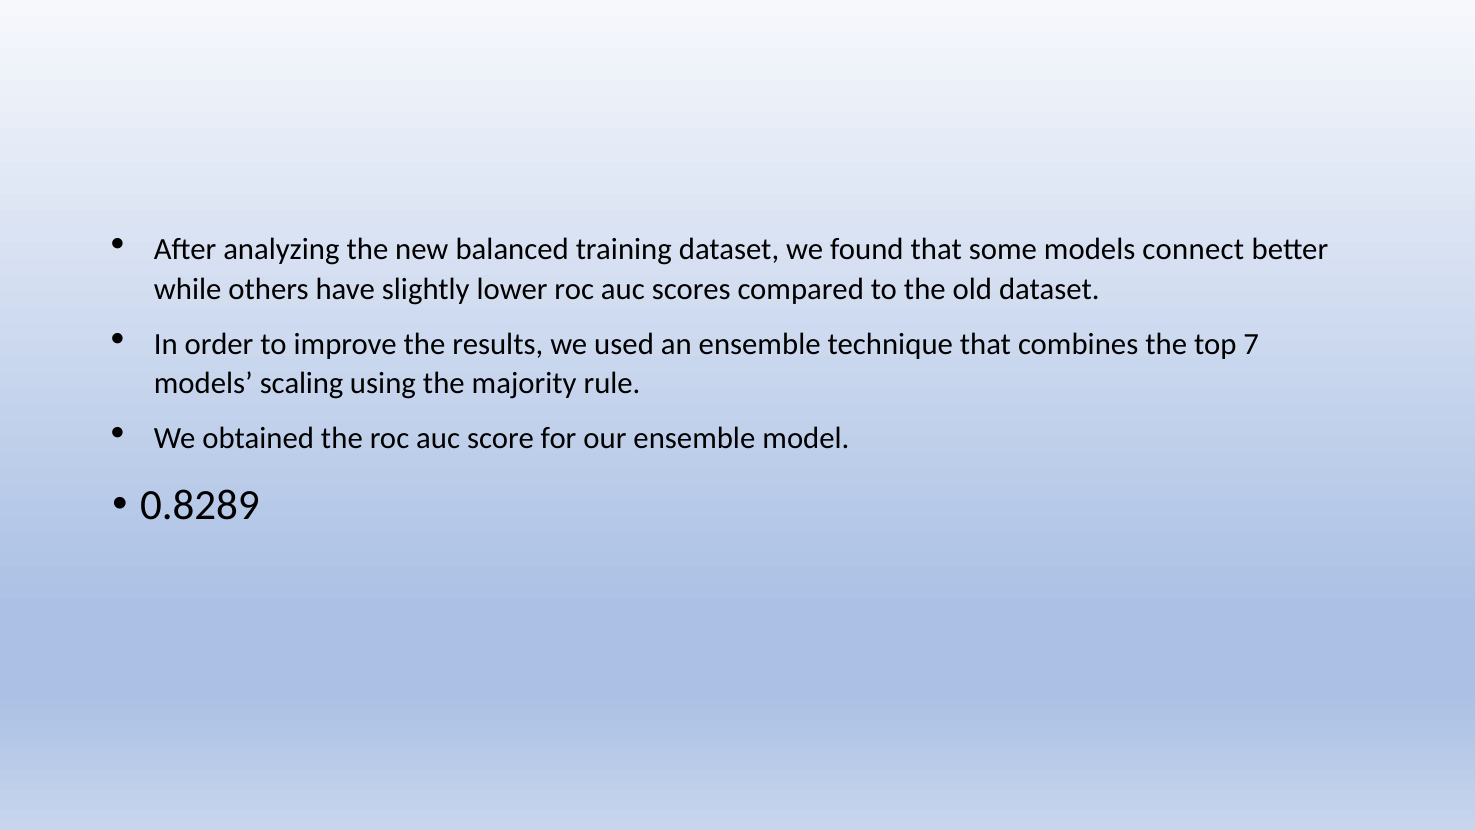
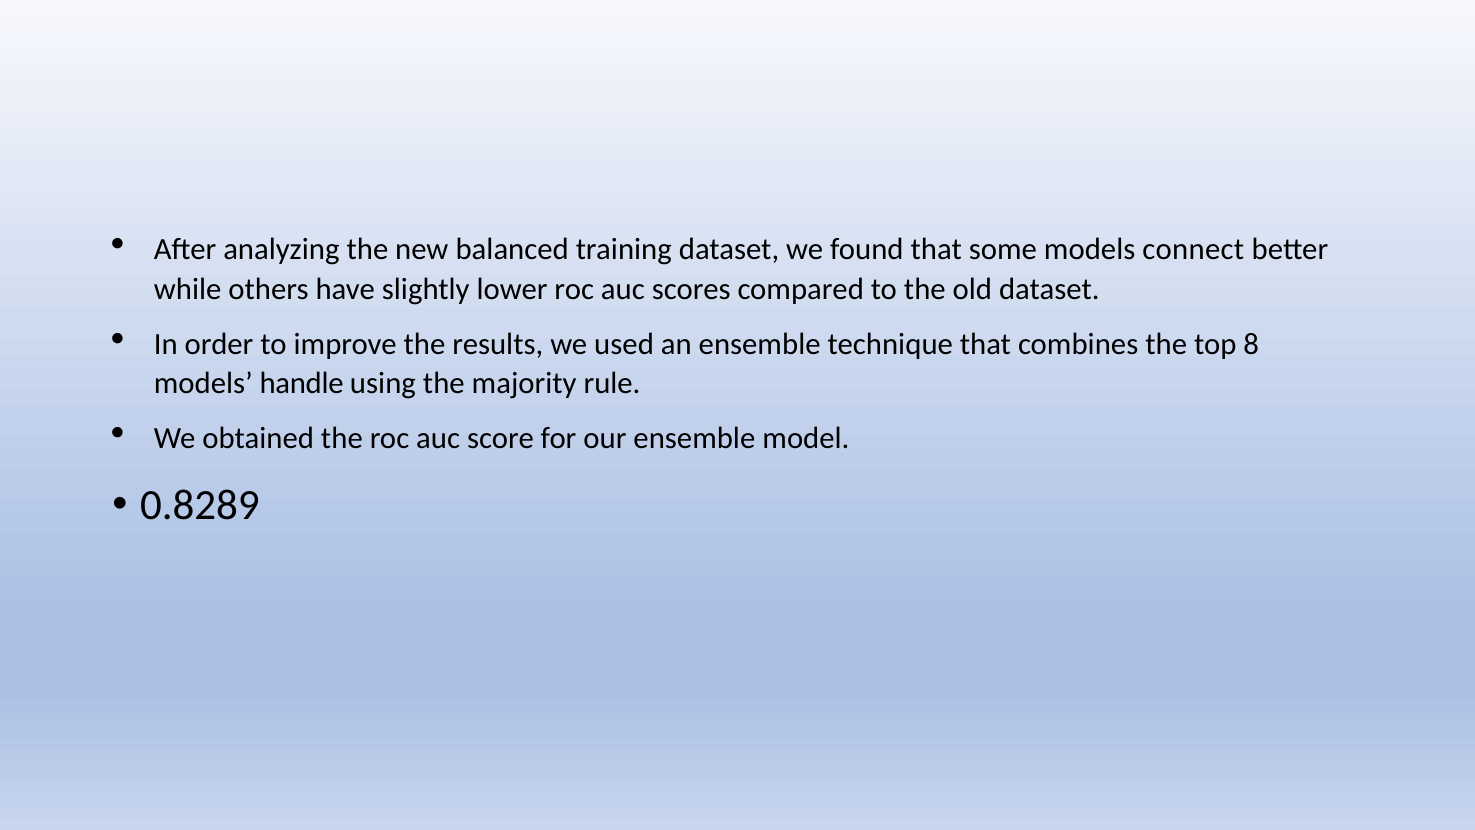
7: 7 -> 8
scaling: scaling -> handle
